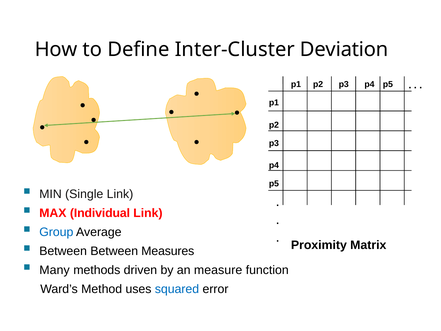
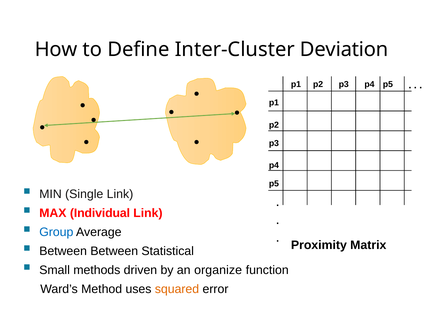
Measures: Measures -> Statistical
Many: Many -> Small
measure: measure -> organize
squared colour: blue -> orange
